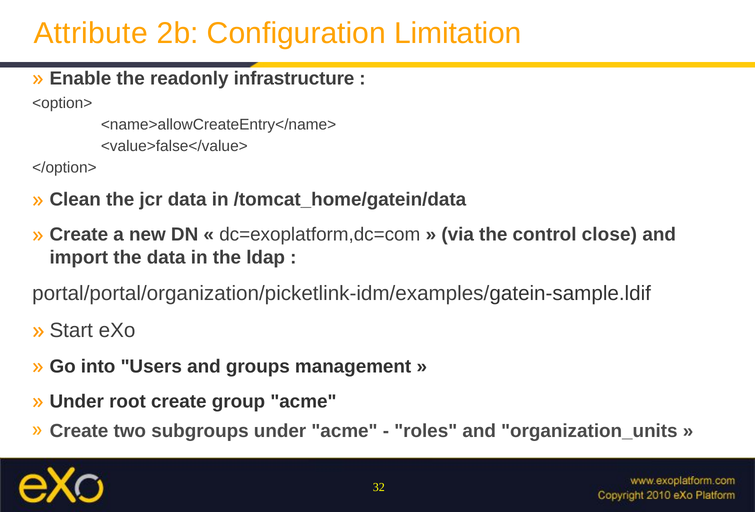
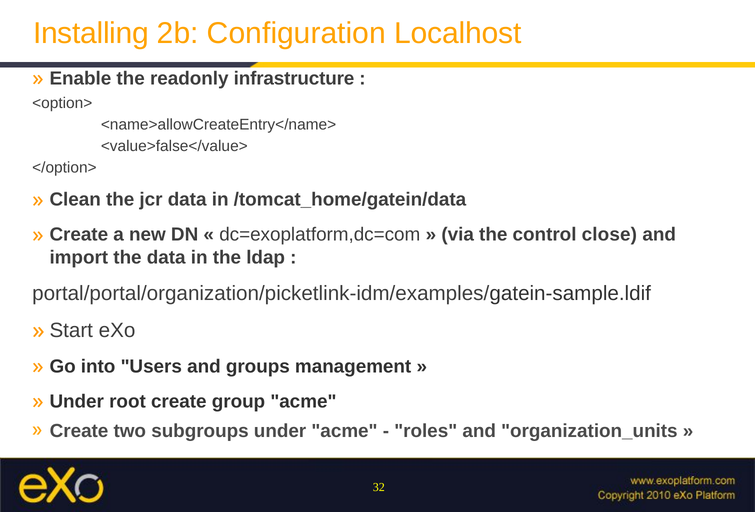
Attribute: Attribute -> Installing
Limitation: Limitation -> Localhost
